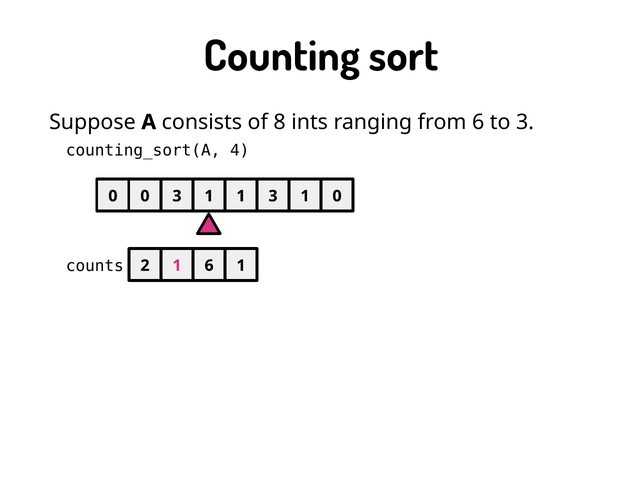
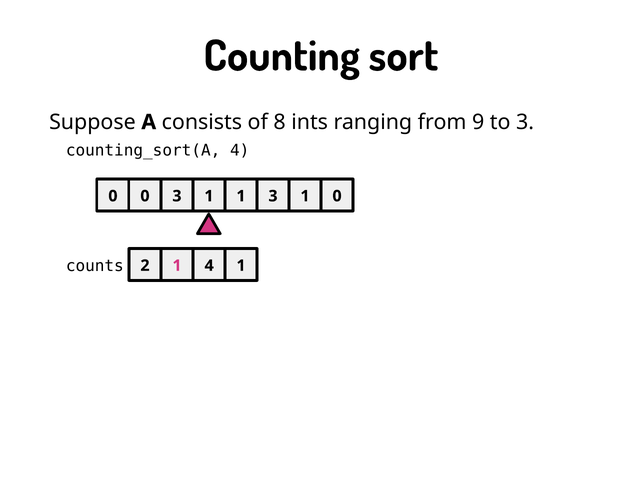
from 6: 6 -> 9
1 6: 6 -> 4
